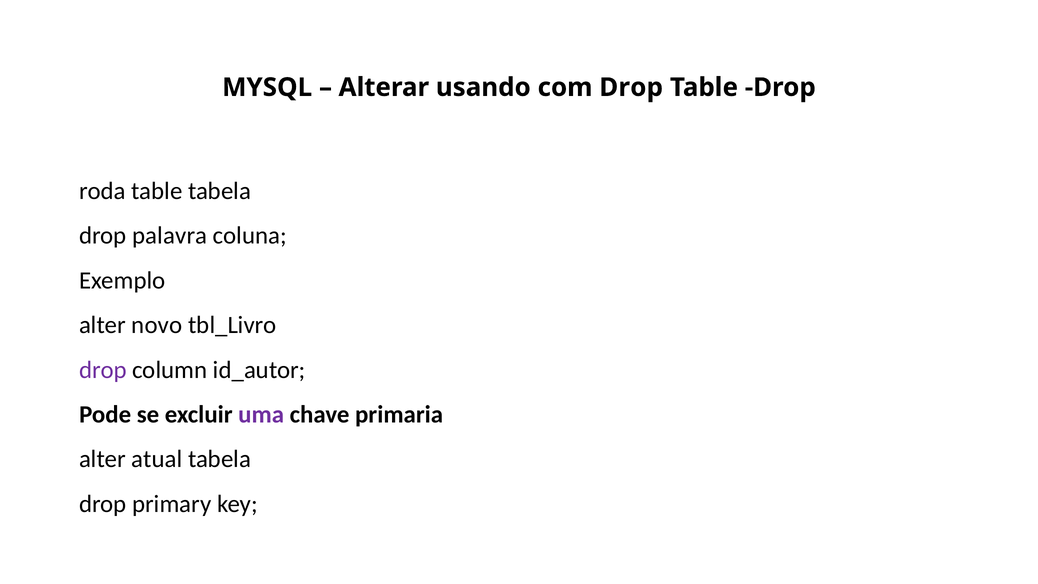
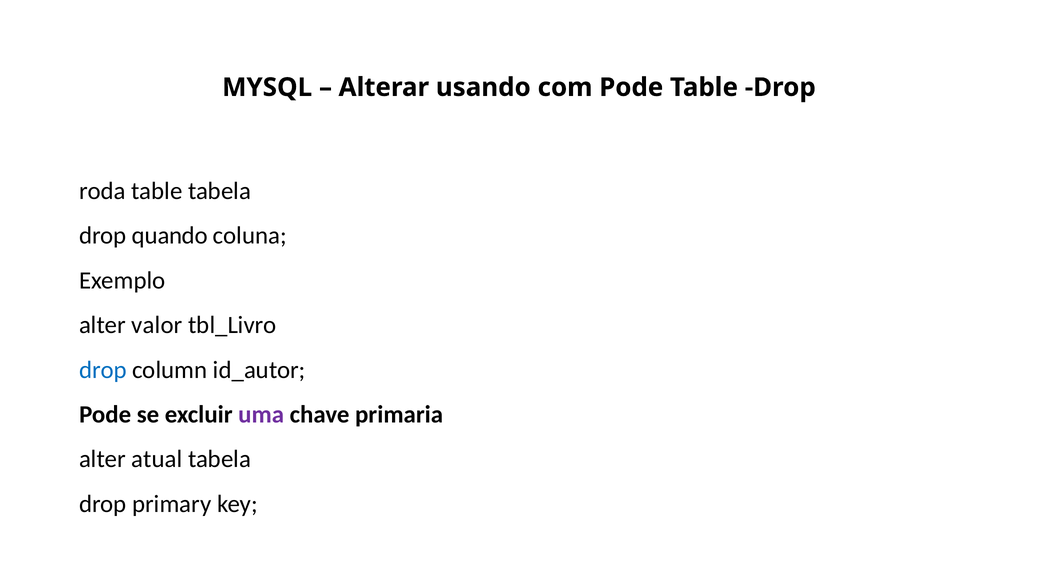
com Drop: Drop -> Pode
palavra: palavra -> quando
novo: novo -> valor
drop at (103, 370) colour: purple -> blue
